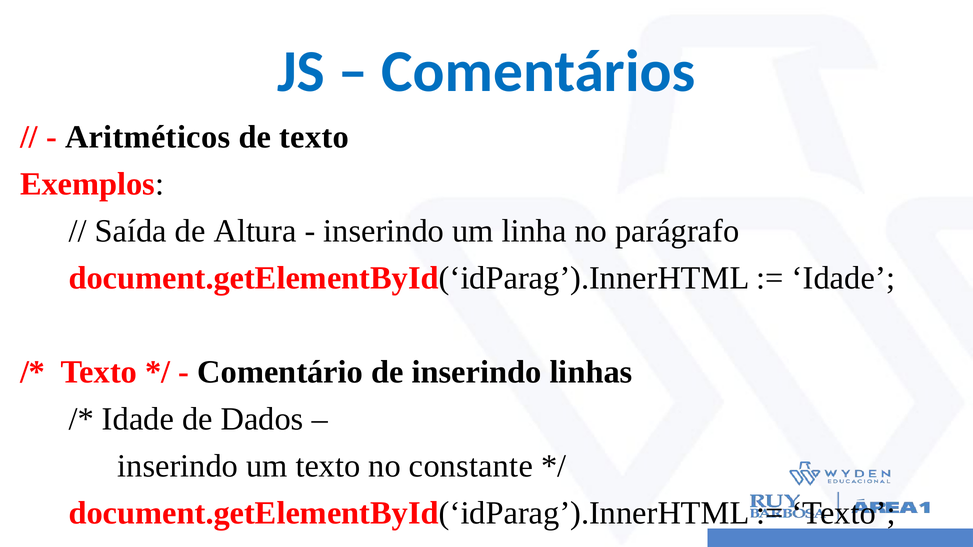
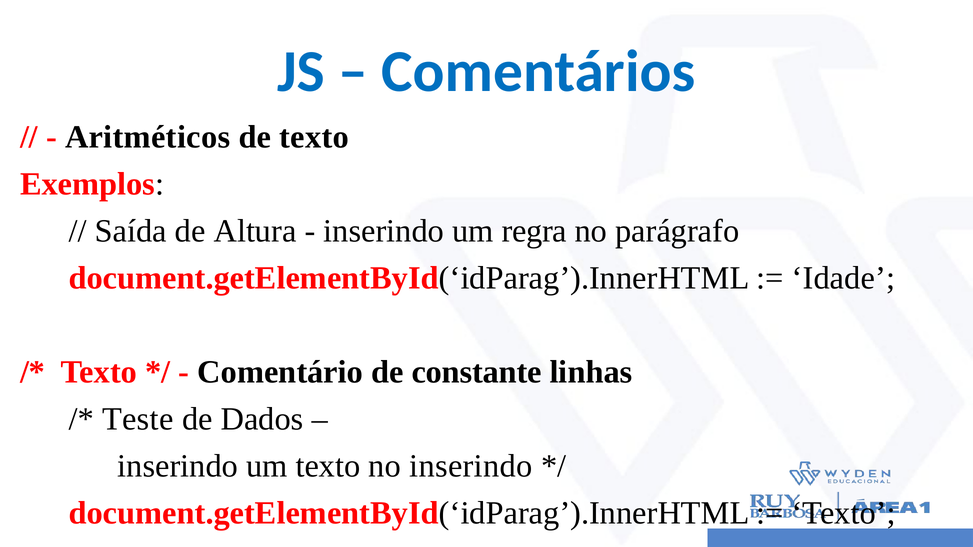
linha: linha -> regra
de inserindo: inserindo -> constante
Idade at (138, 419): Idade -> Teste
no constante: constante -> inserindo
